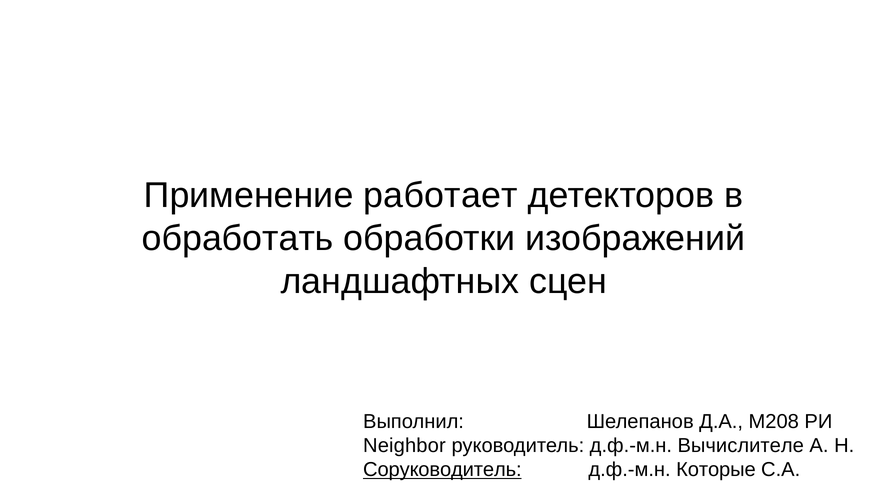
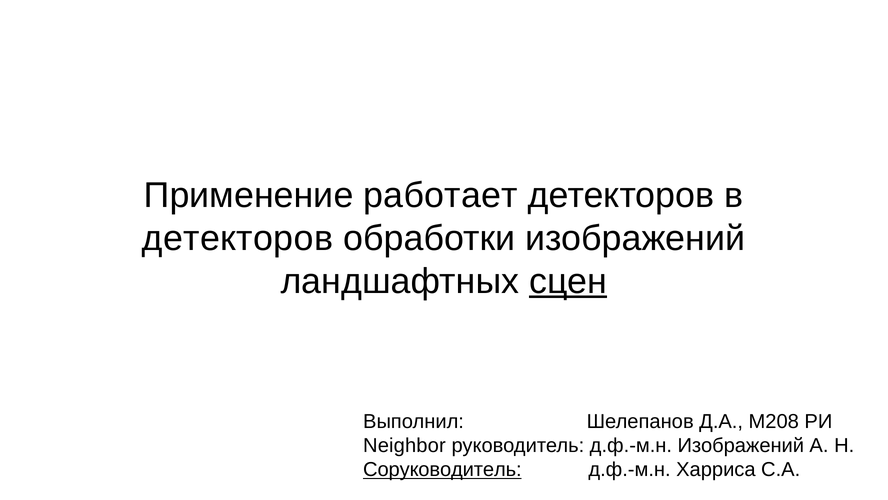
обработать at (238, 238): обработать -> детекторов
сцен underline: none -> present
д.ф.-м.н Вычислителе: Вычислителе -> Изображений
Которые: Которые -> Харриса
